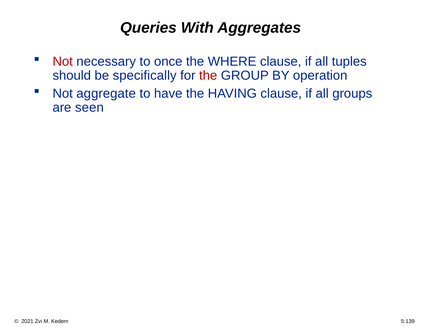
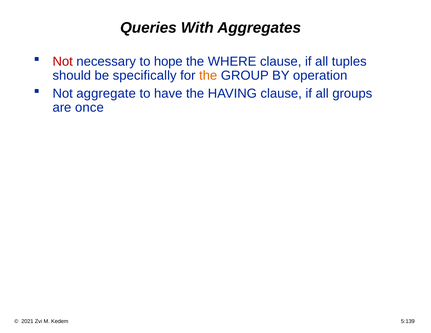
once: once -> hope
the at (208, 76) colour: red -> orange
seen: seen -> once
